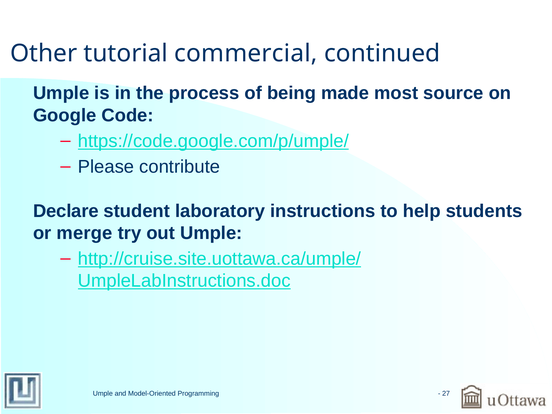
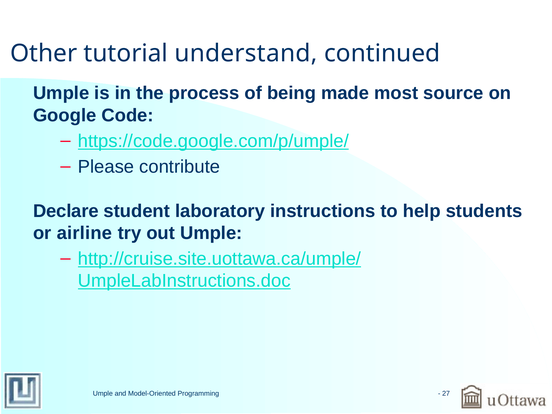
commercial: commercial -> understand
merge: merge -> airline
